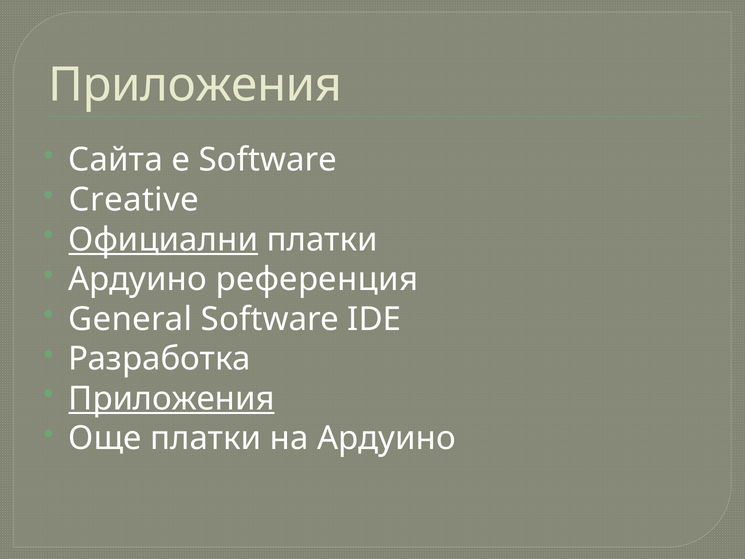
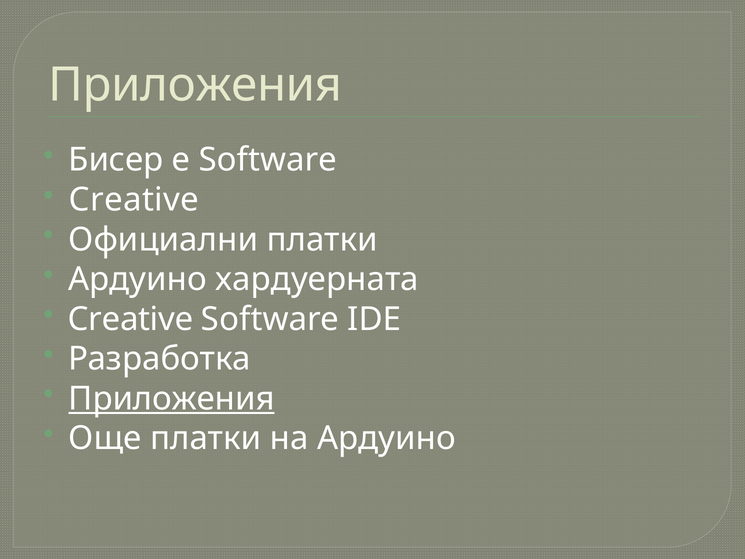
Сайта: Сайта -> Бисер
Официални underline: present -> none
референция: референция -> хардуерната
General at (130, 319): General -> Creative
